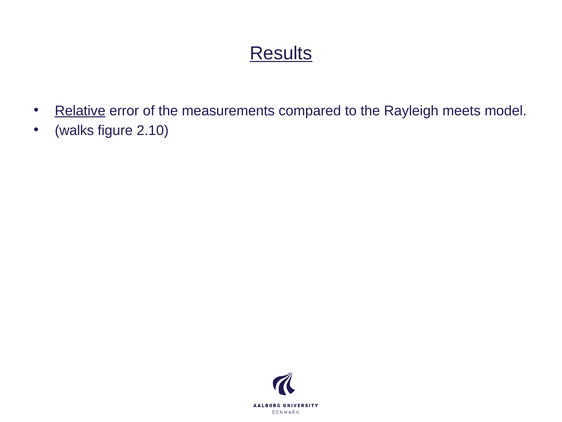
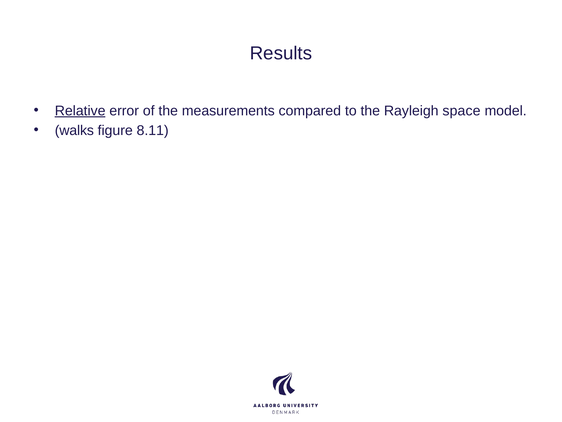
Results underline: present -> none
meets: meets -> space
2.10: 2.10 -> 8.11
